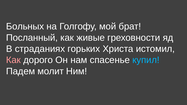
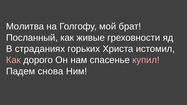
Больных: Больных -> Молитва
купил colour: light blue -> pink
молит: молит -> снова
